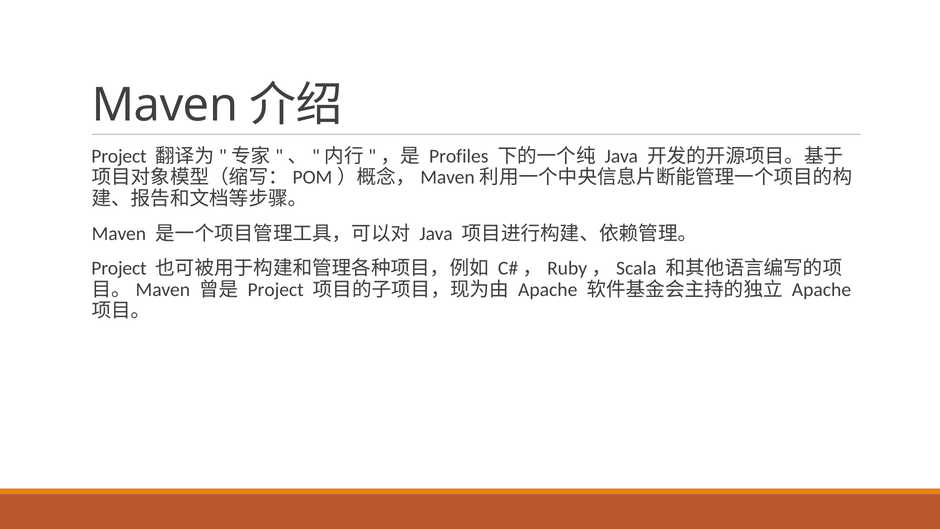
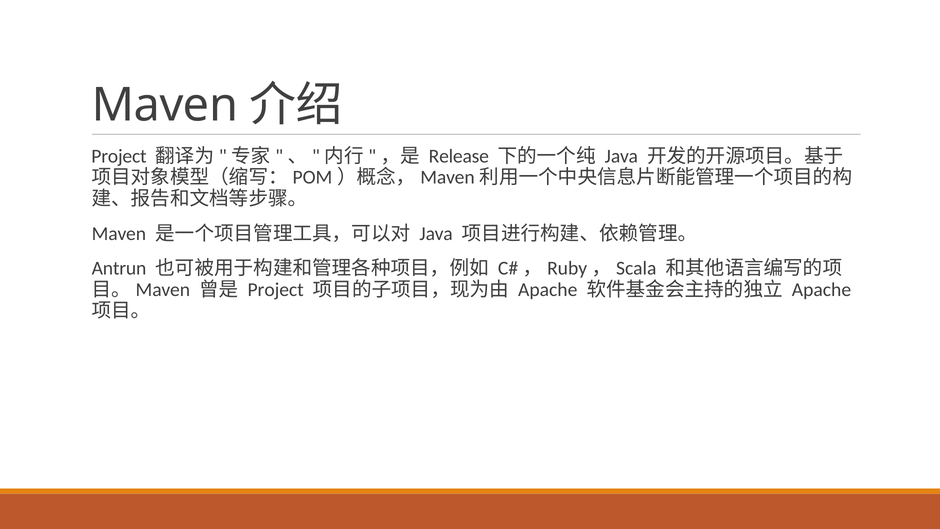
Profiles: Profiles -> Release
Project at (119, 268): Project -> Antrun
